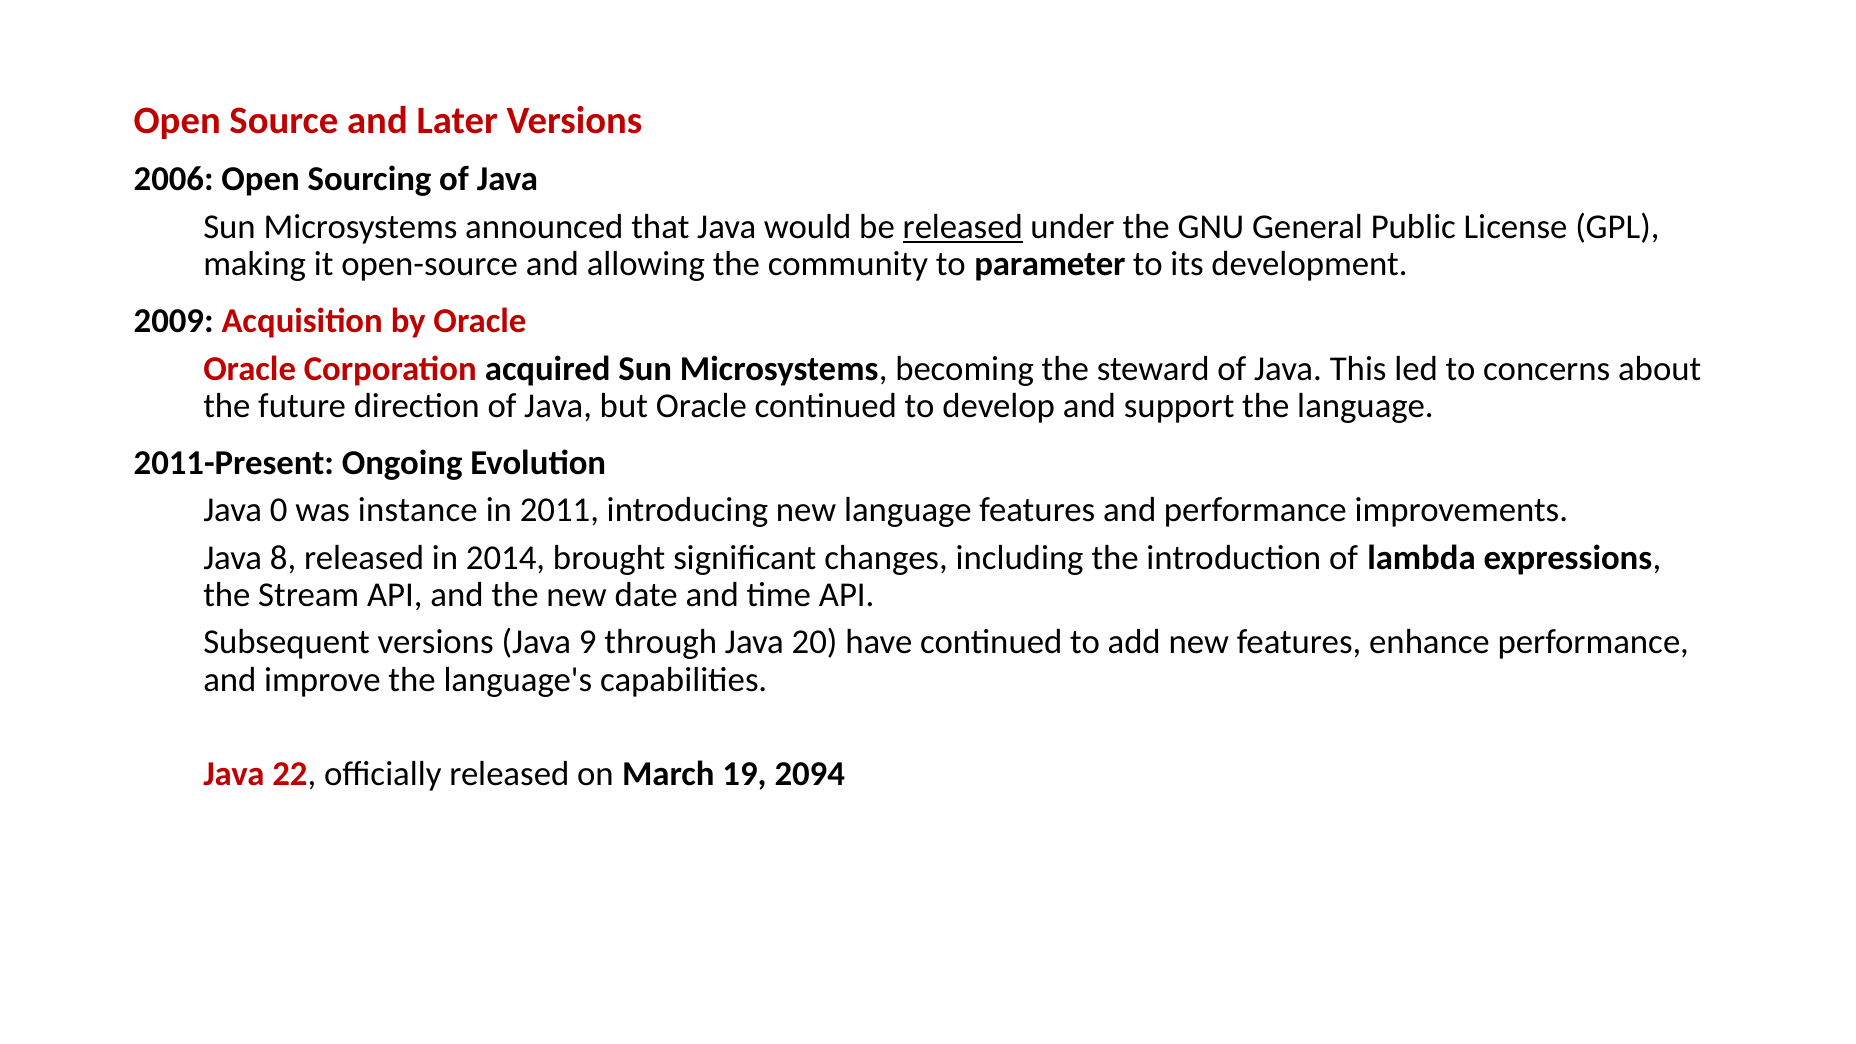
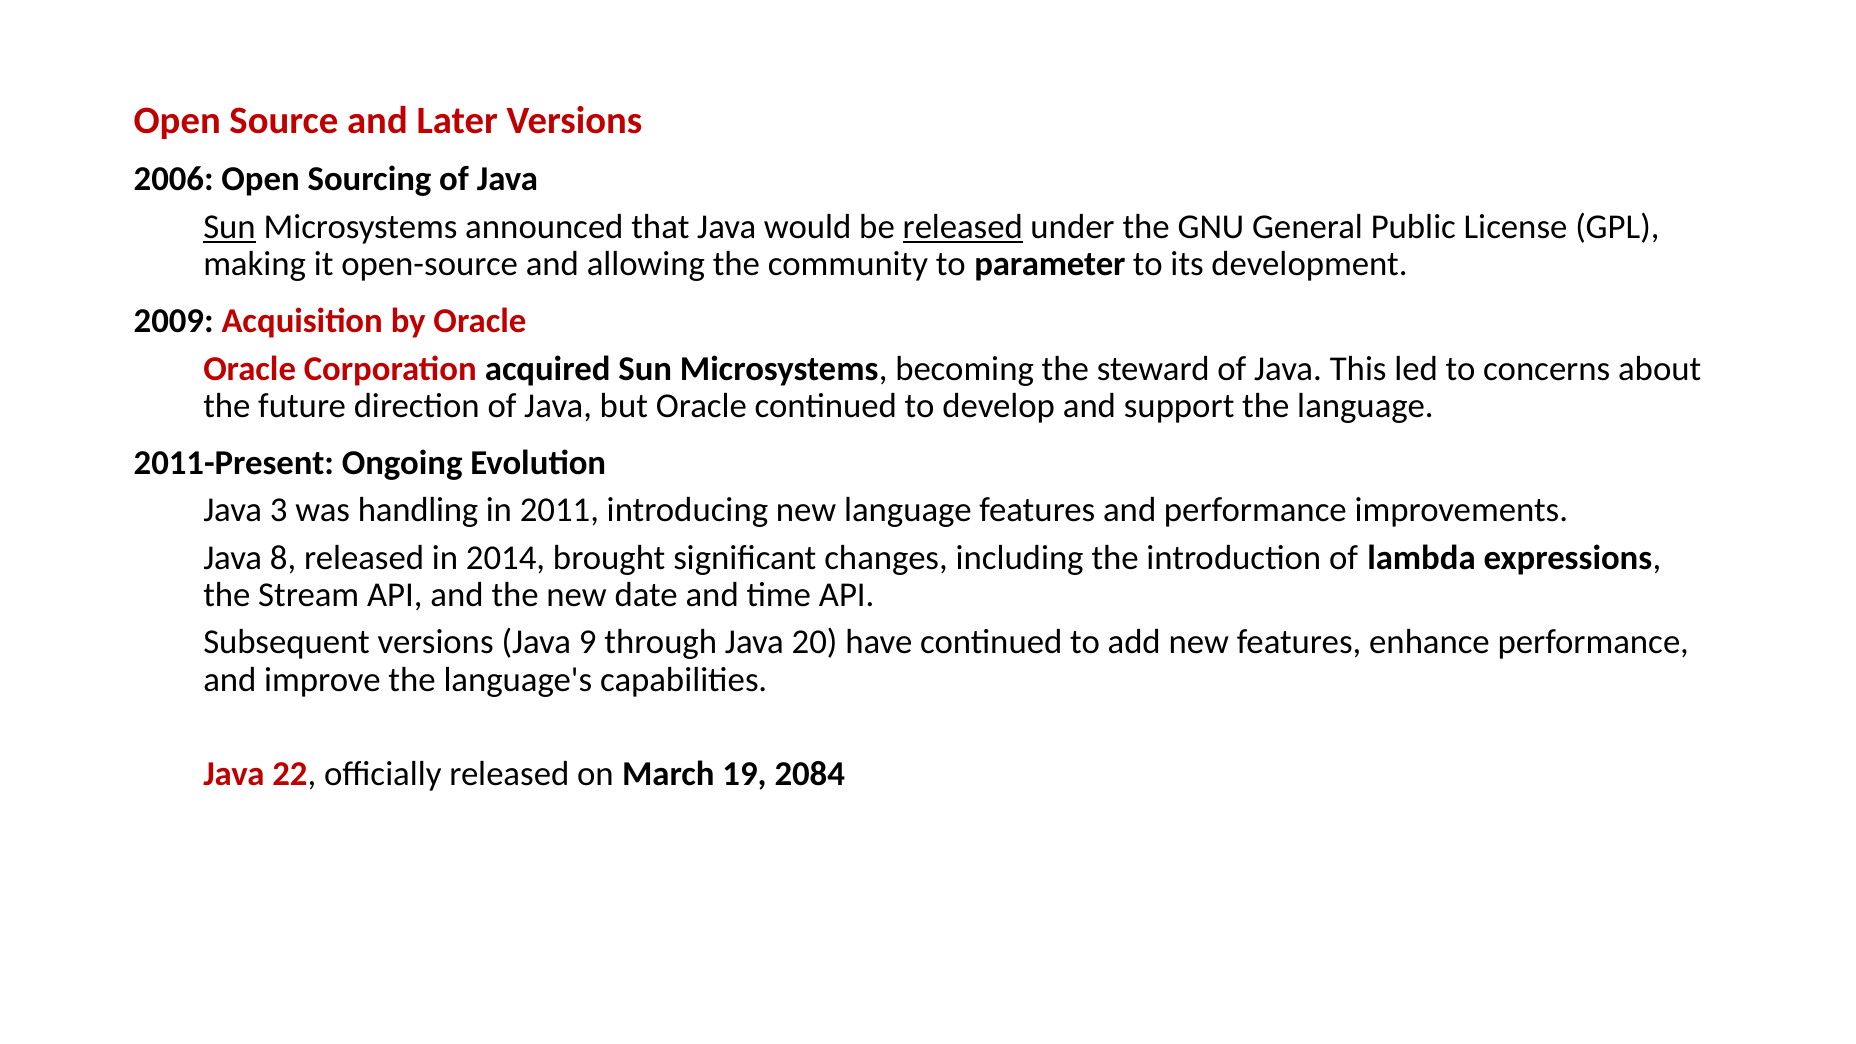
Sun at (229, 227) underline: none -> present
0: 0 -> 3
instance: instance -> handling
2094: 2094 -> 2084
